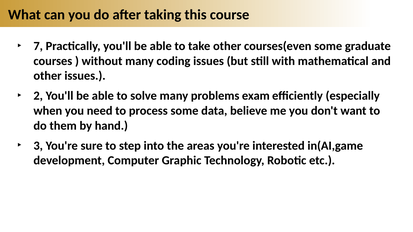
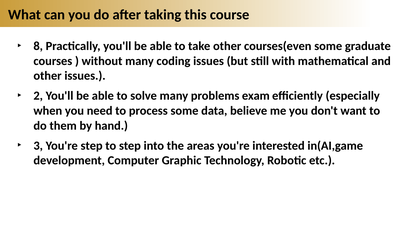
7: 7 -> 8
You're sure: sure -> step
